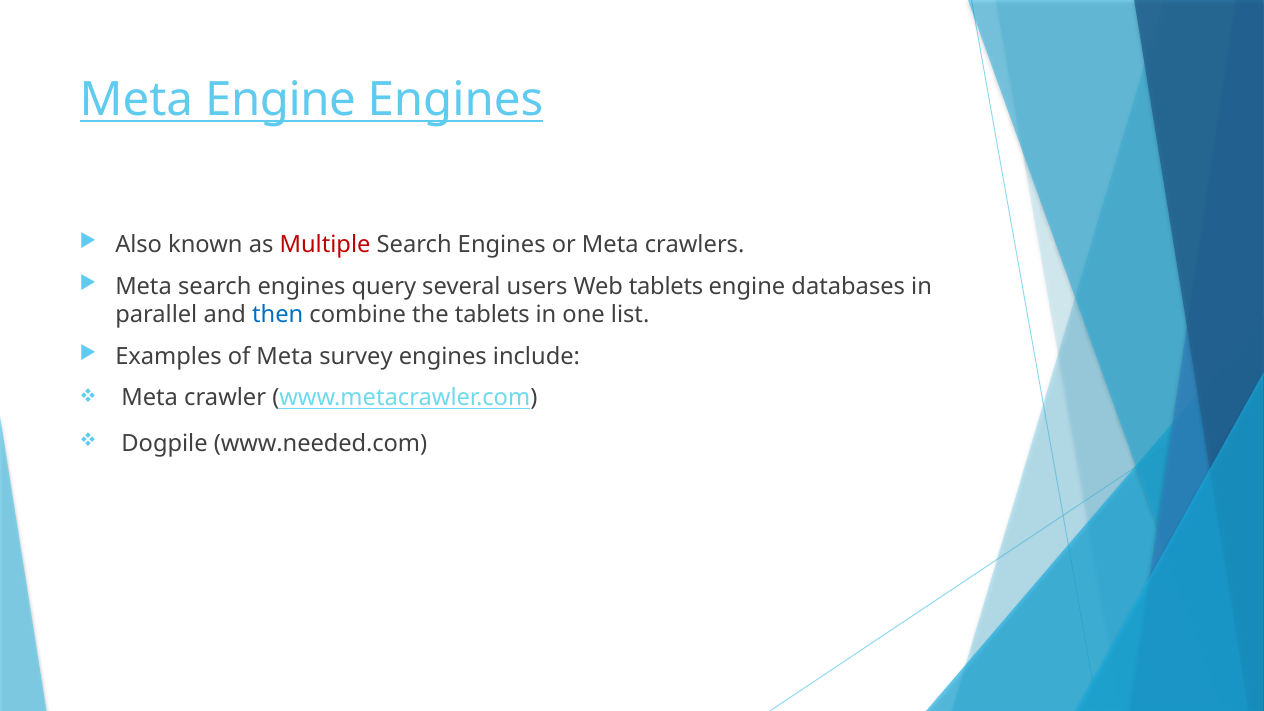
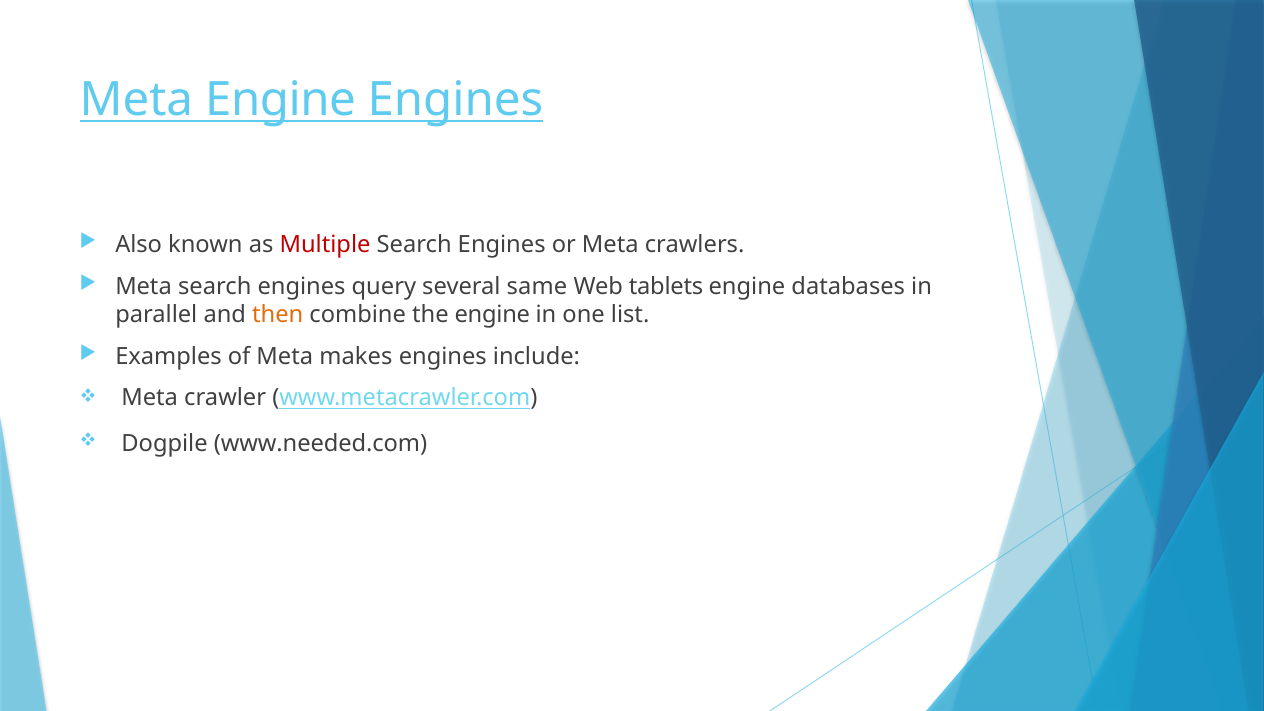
users: users -> same
then colour: blue -> orange
the tablets: tablets -> engine
survey: survey -> makes
